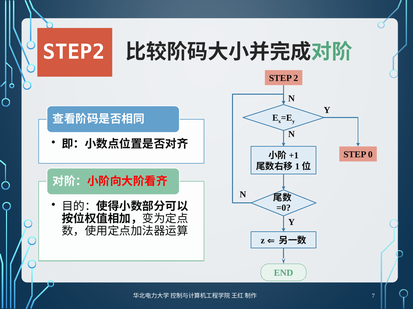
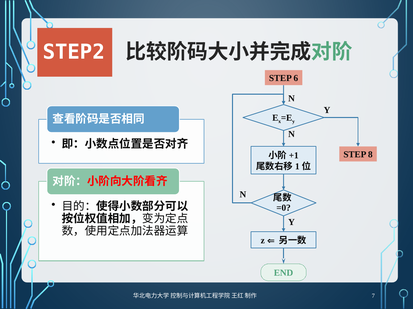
2: 2 -> 6
0: 0 -> 8
